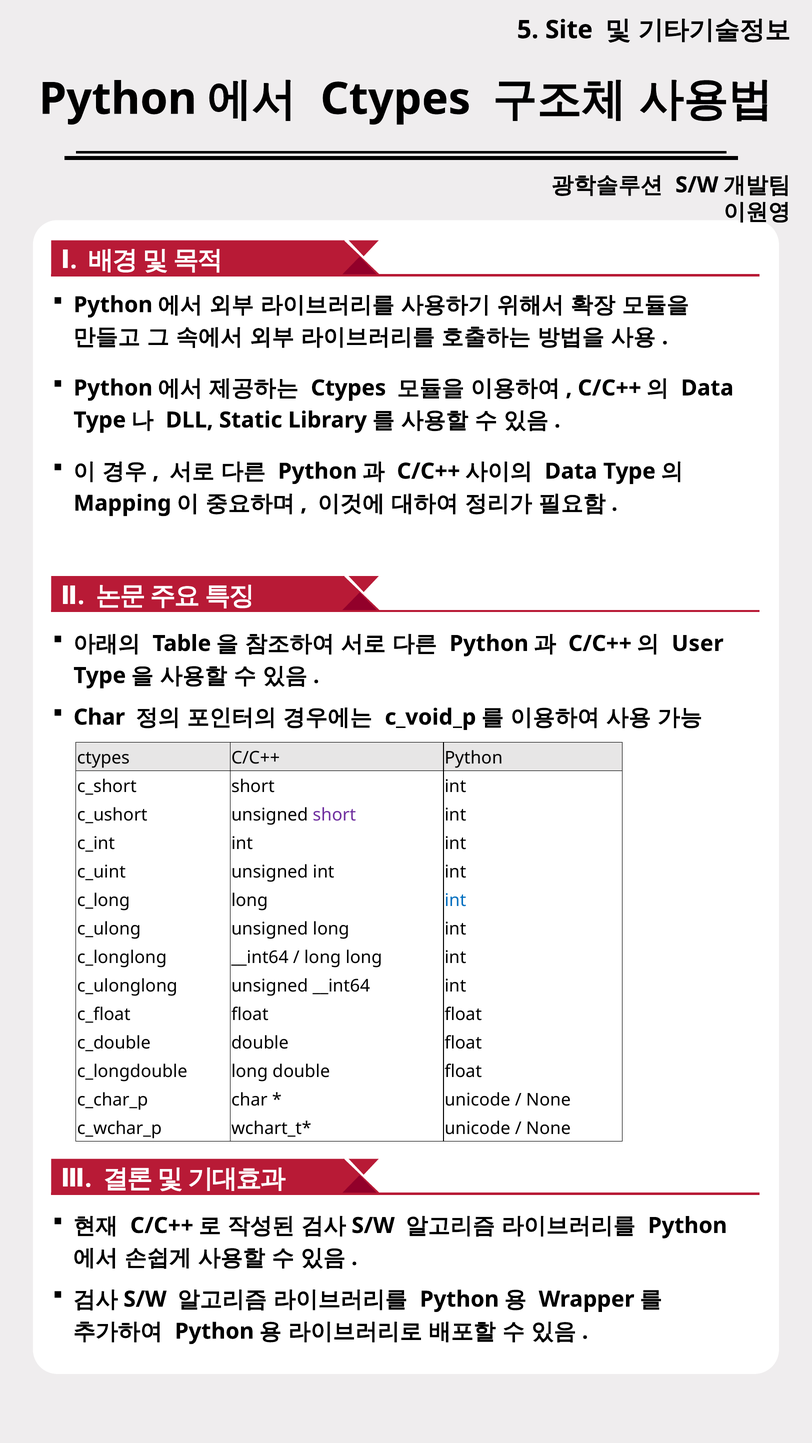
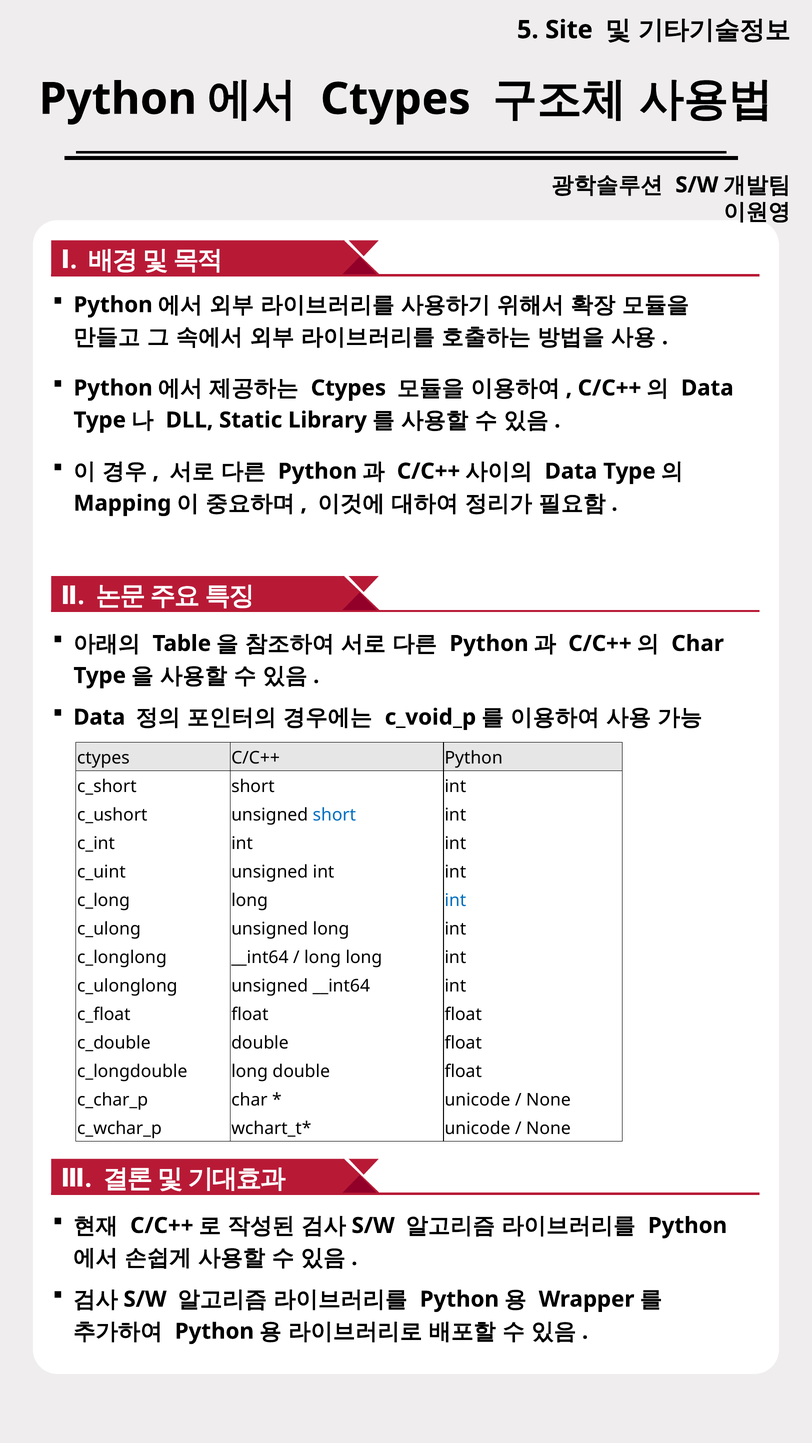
User at (698, 644): User -> Char
Char at (99, 718): Char -> Data
short at (334, 815) colour: purple -> blue
